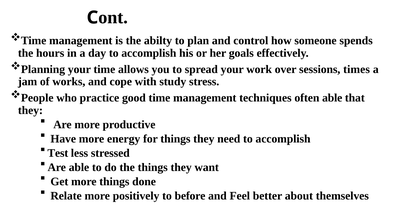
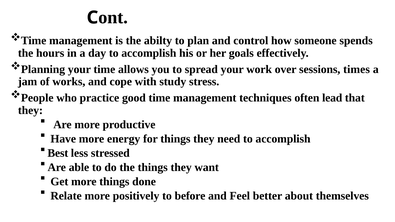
often able: able -> lead
Test: Test -> Best
